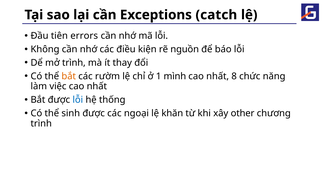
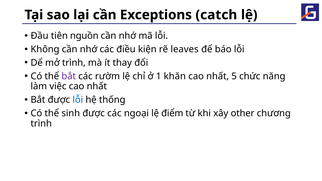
errors: errors -> nguồn
nguồn: nguồn -> leaves
bắt at (69, 76) colour: orange -> purple
mình: mình -> khăn
8: 8 -> 5
khăn: khăn -> điểm
